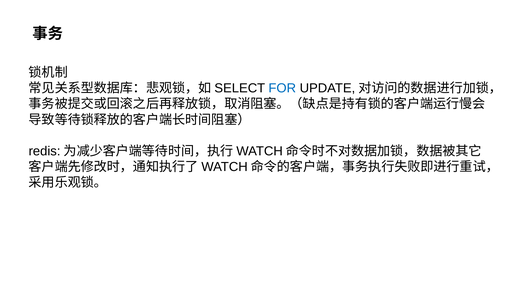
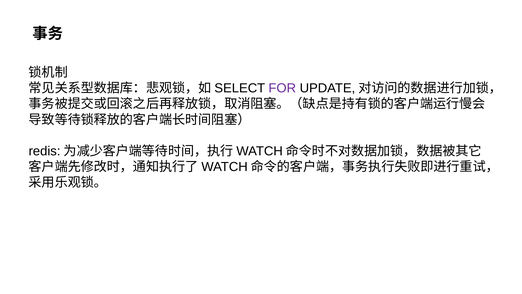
FOR colour: blue -> purple
